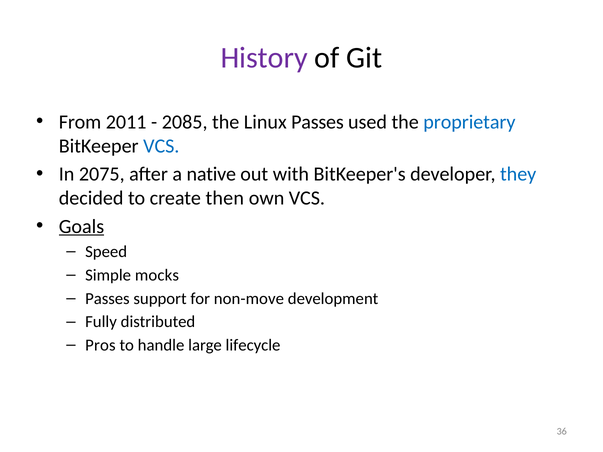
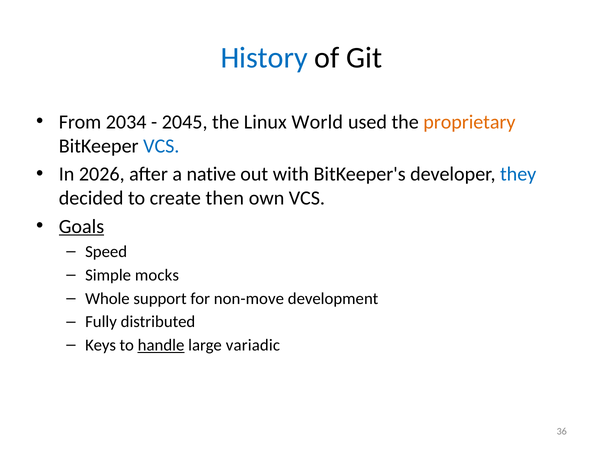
History colour: purple -> blue
2011: 2011 -> 2034
2085: 2085 -> 2045
Linux Passes: Passes -> World
proprietary colour: blue -> orange
2075: 2075 -> 2026
Passes at (107, 299): Passes -> Whole
Pros: Pros -> Keys
handle underline: none -> present
lifecycle: lifecycle -> variadic
